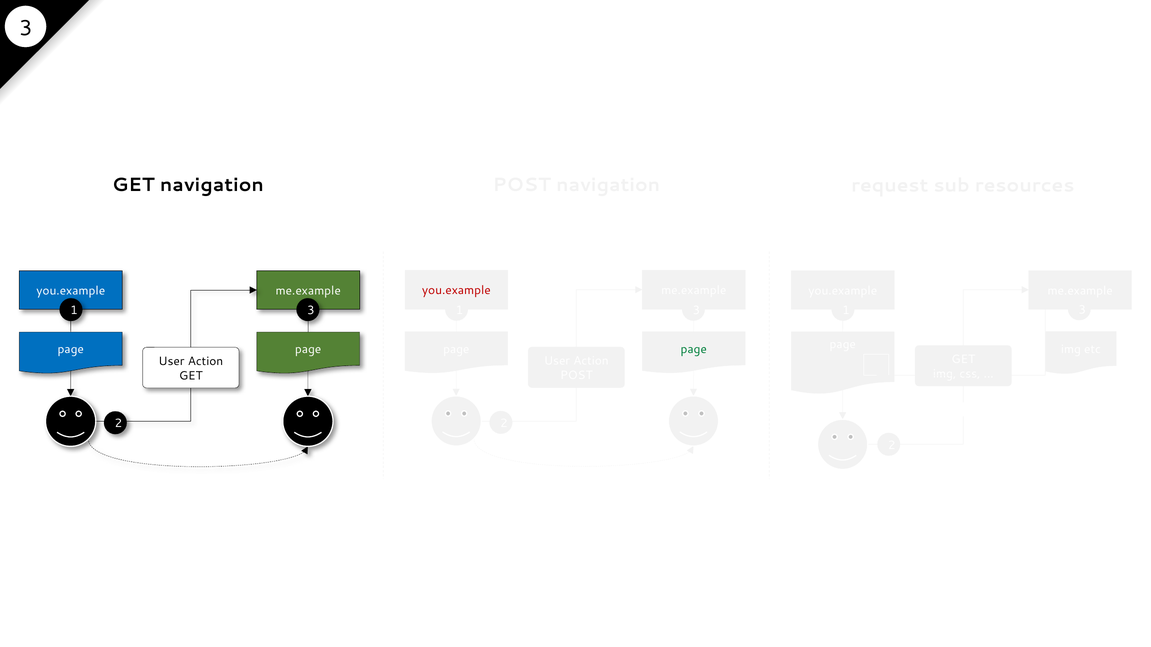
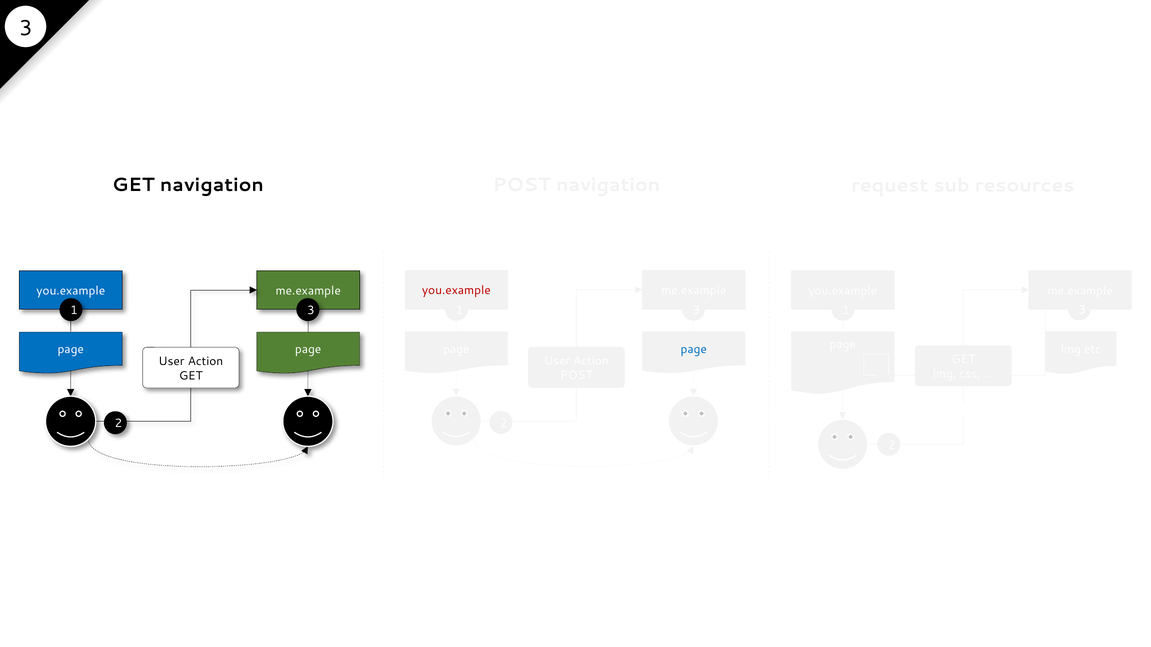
page at (694, 349) colour: green -> blue
